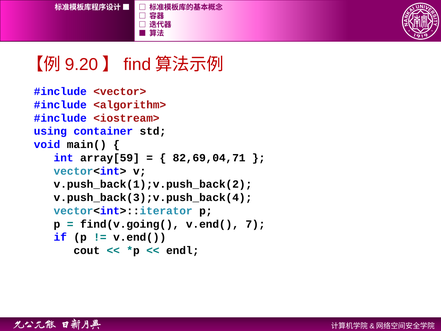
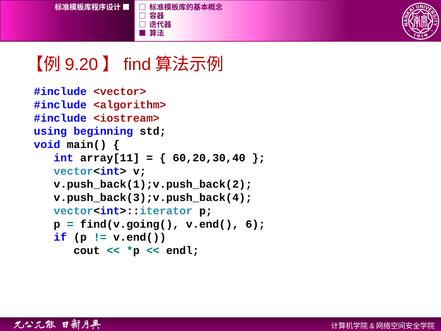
container: container -> beginning
array[59: array[59 -> array[11
82,69,04,71: 82,69,04,71 -> 60,20,30,40
7: 7 -> 6
